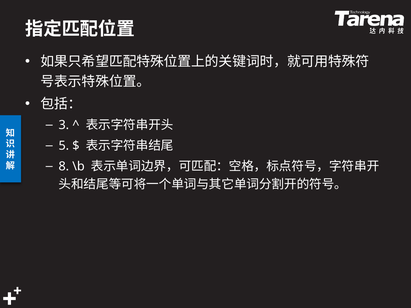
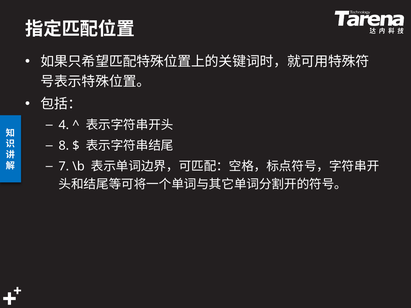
3: 3 -> 4
5: 5 -> 8
8: 8 -> 7
